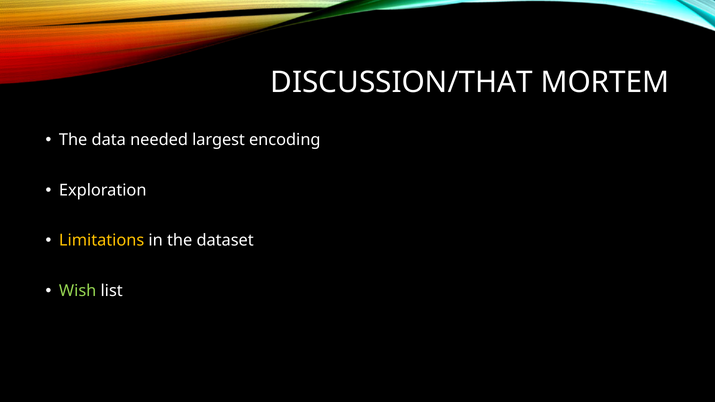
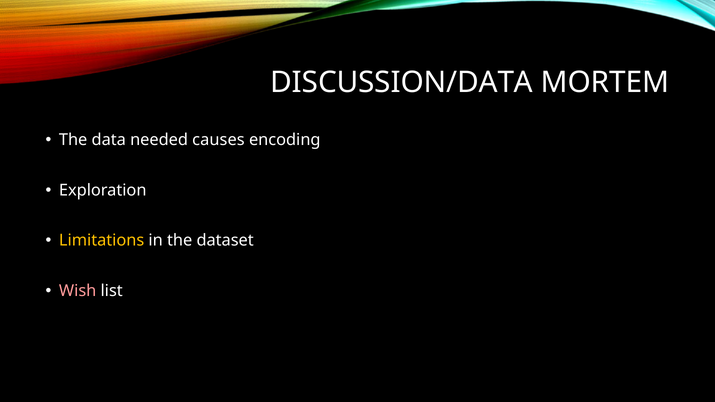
DISCUSSION/THAT: DISCUSSION/THAT -> DISCUSSION/DATA
largest: largest -> causes
Wish colour: light green -> pink
